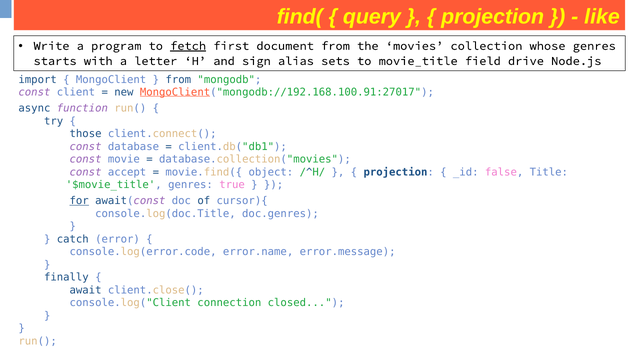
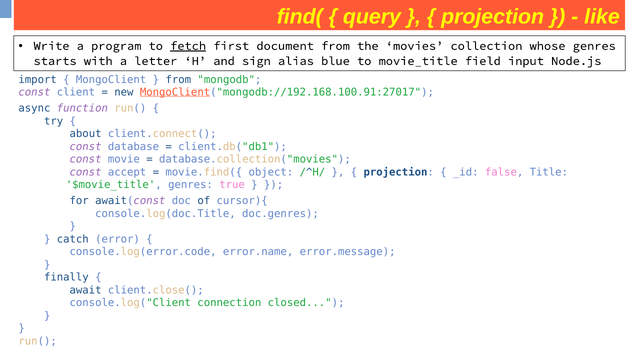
sets: sets -> blue
drive: drive -> input
those: those -> about
for underline: present -> none
